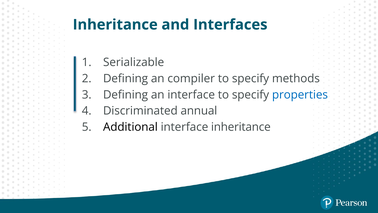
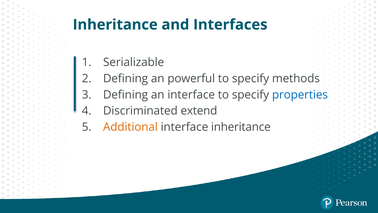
compiler: compiler -> powerful
annual: annual -> extend
Additional colour: black -> orange
